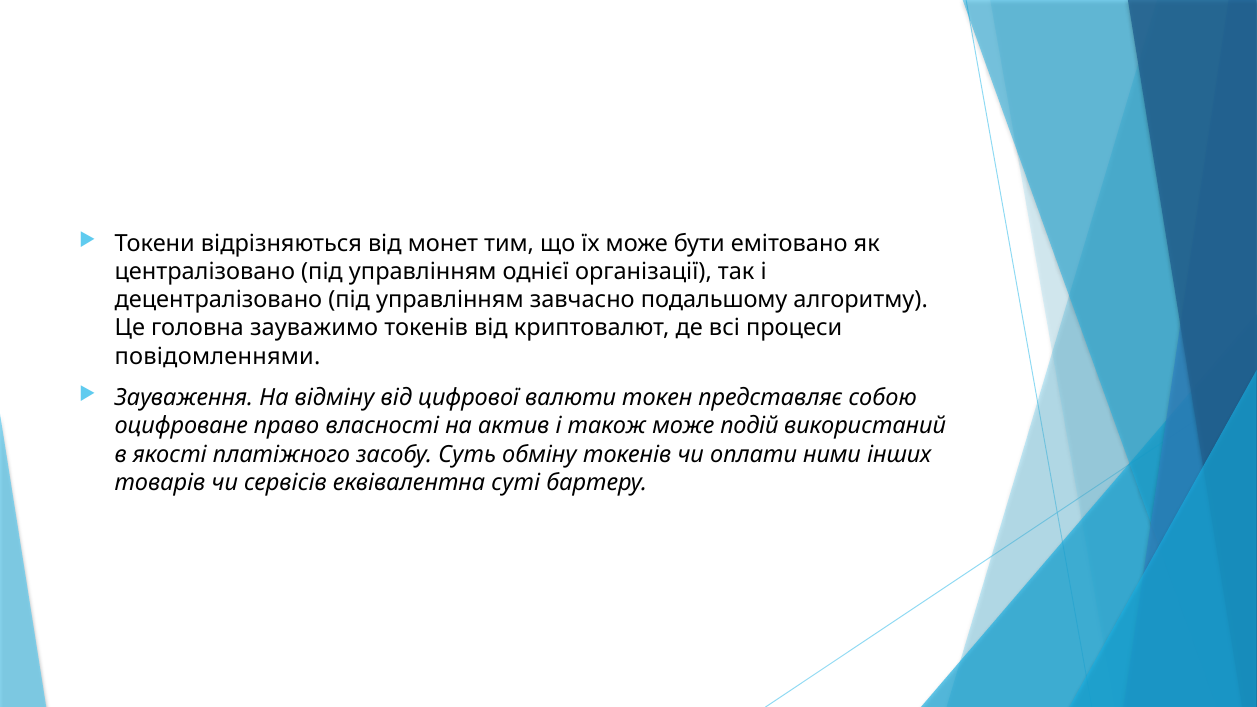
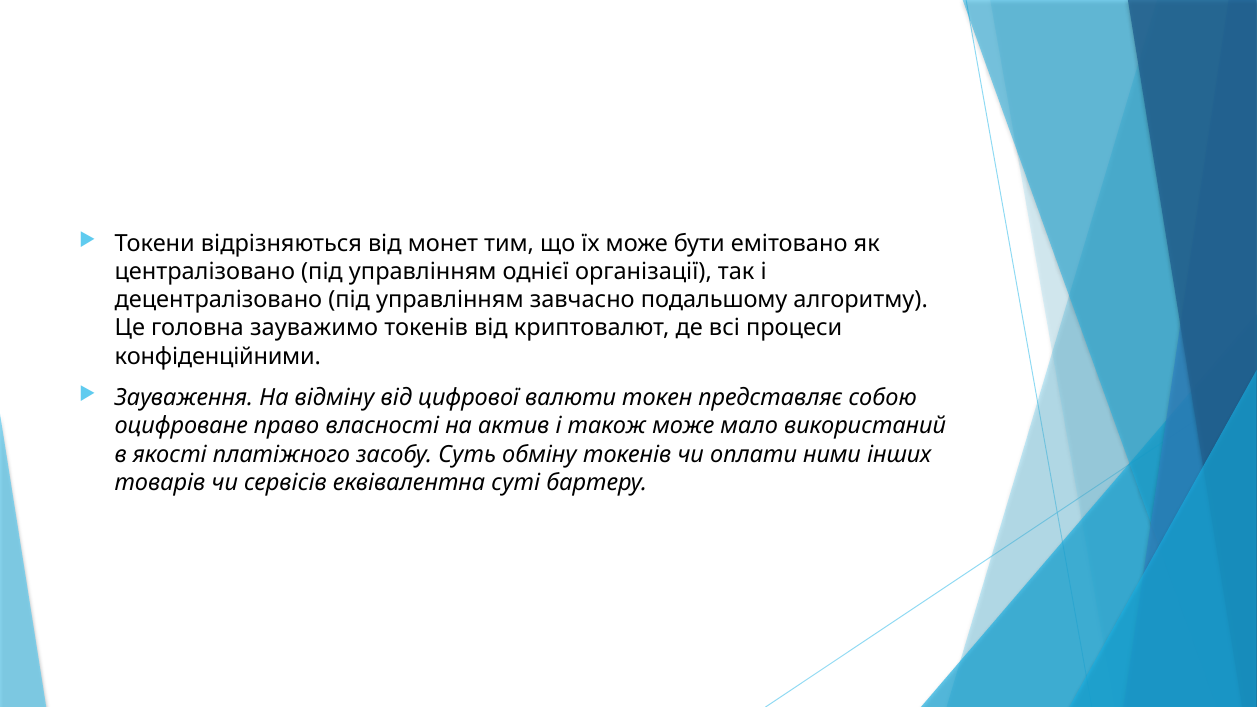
повідомленнями: повідомленнями -> конфіденційними
подій: подій -> мало
